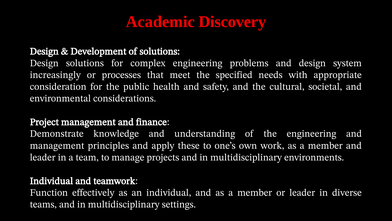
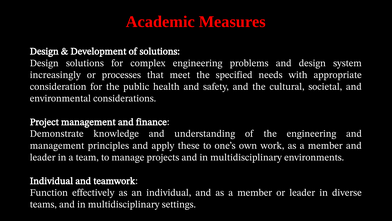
Discovery: Discovery -> Measures
